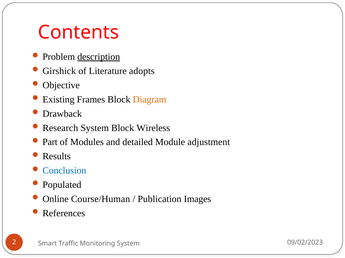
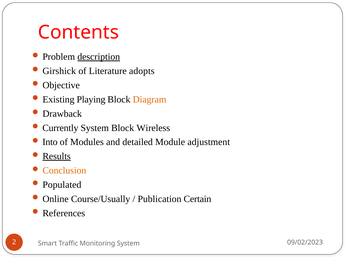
Frames: Frames -> Playing
Research: Research -> Currently
Part: Part -> Into
Results underline: none -> present
Conclusion colour: blue -> orange
Course/Human: Course/Human -> Course/Usually
Images: Images -> Certain
